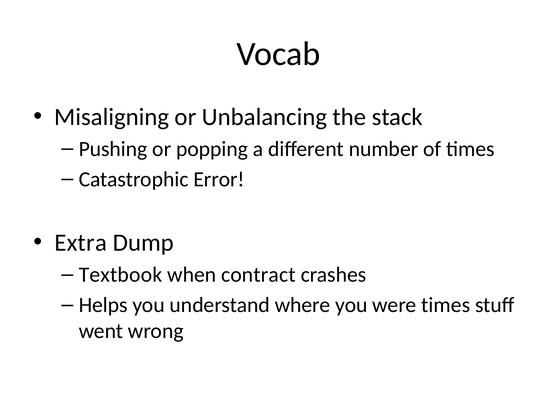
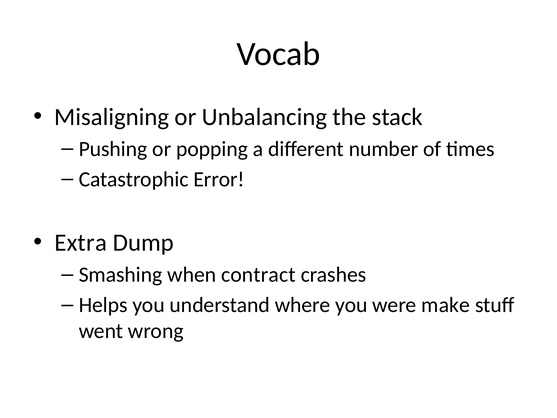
Textbook: Textbook -> Smashing
were times: times -> make
